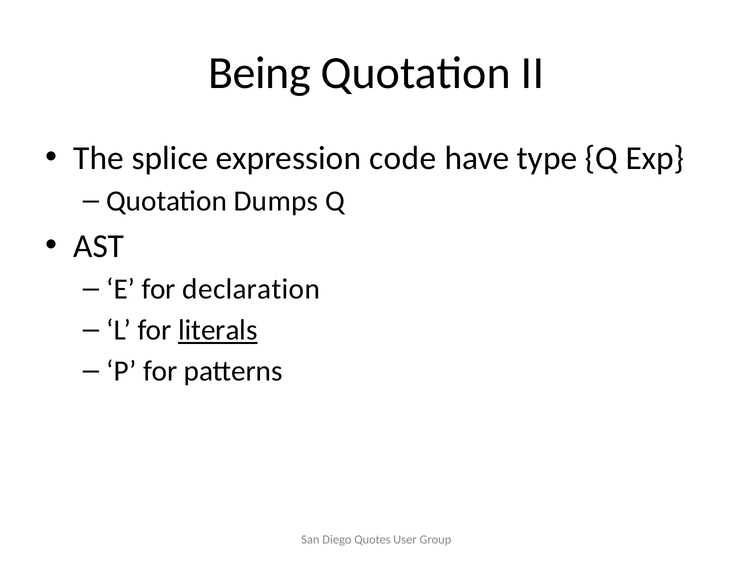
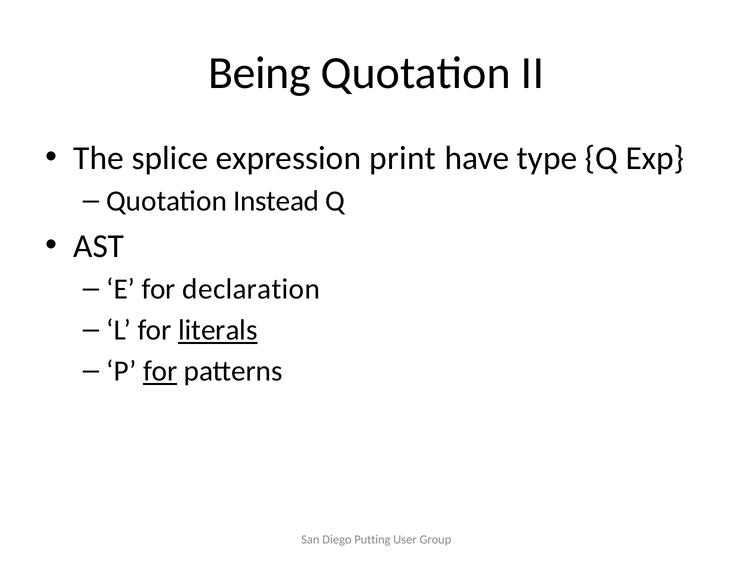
code: code -> print
Dumps: Dumps -> Instead
for at (160, 371) underline: none -> present
Quotes: Quotes -> Putting
